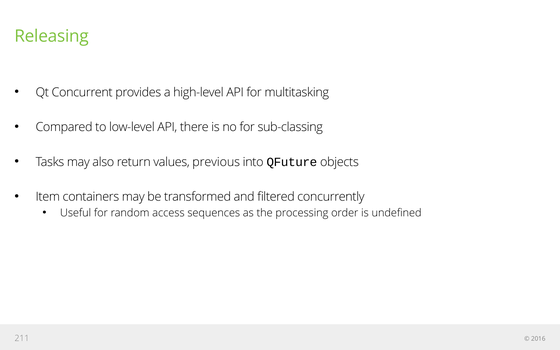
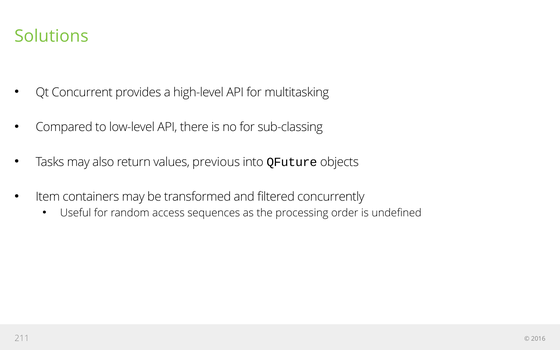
Releasing: Releasing -> Solutions
